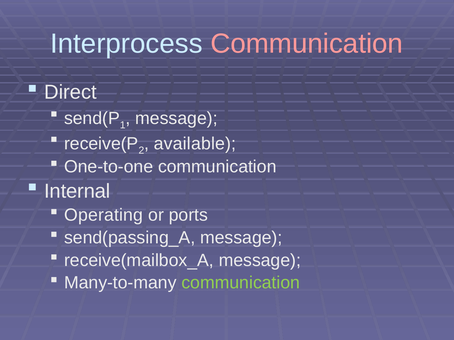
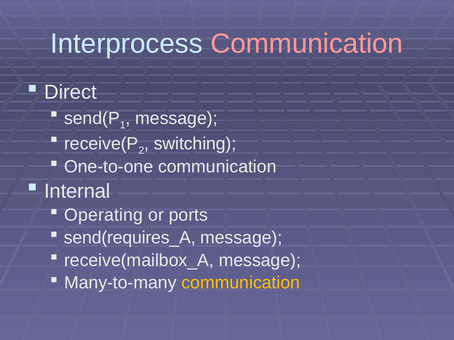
available: available -> switching
send(passing_A: send(passing_A -> send(requires_A
communication at (241, 283) colour: light green -> yellow
